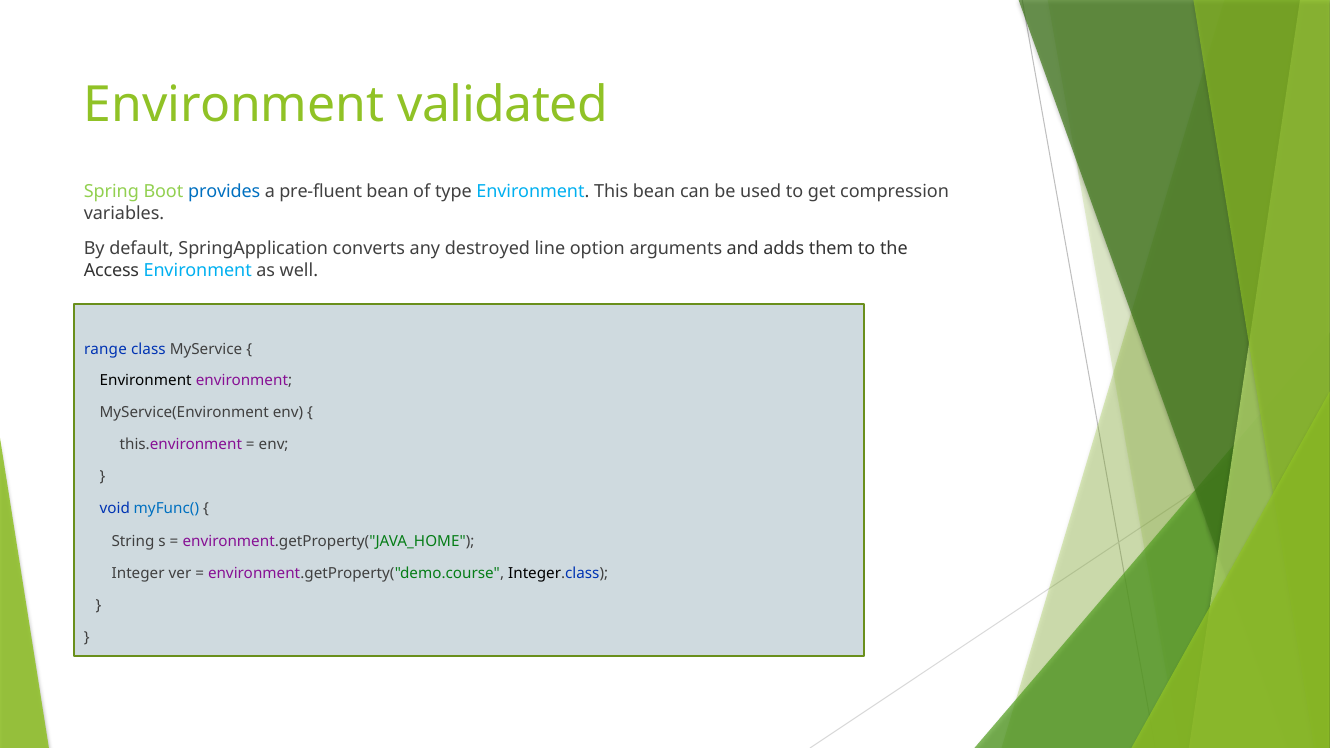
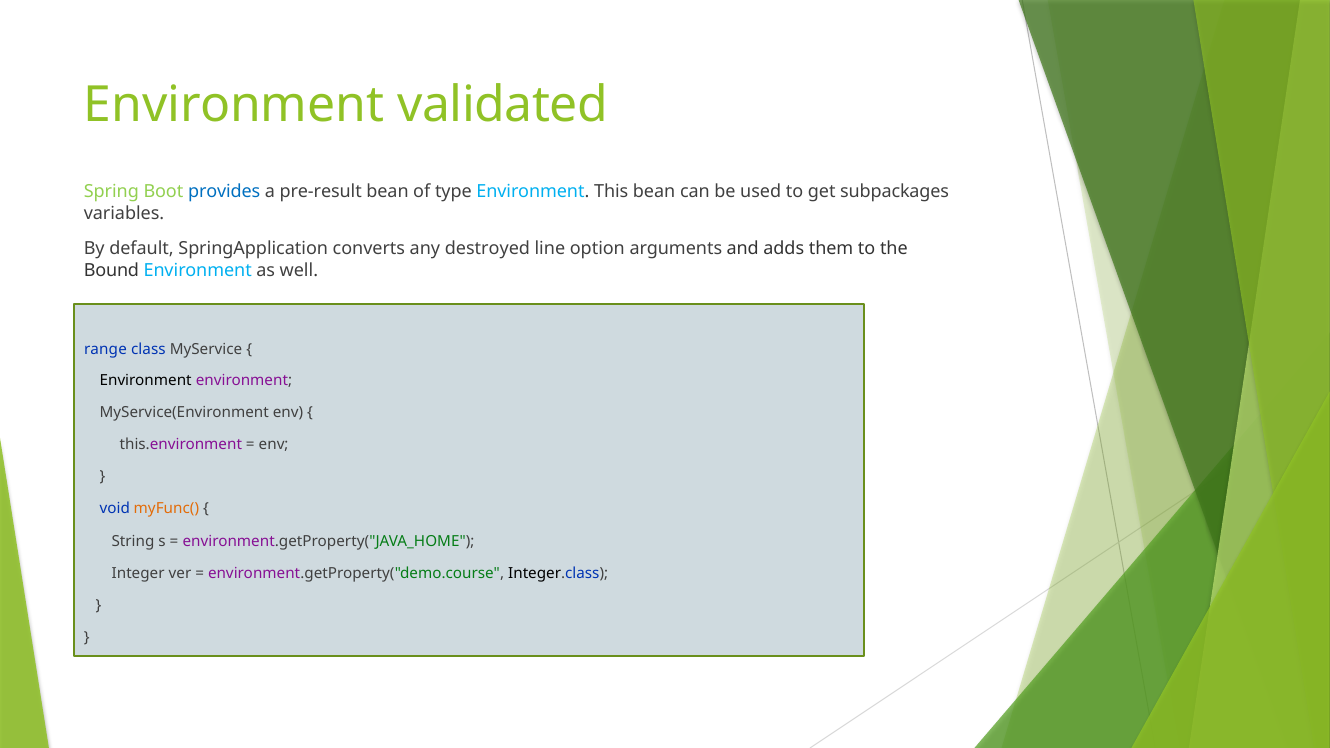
pre-fluent: pre-fluent -> pre-result
compression: compression -> subpackages
Access: Access -> Bound
myFunc( colour: blue -> orange
